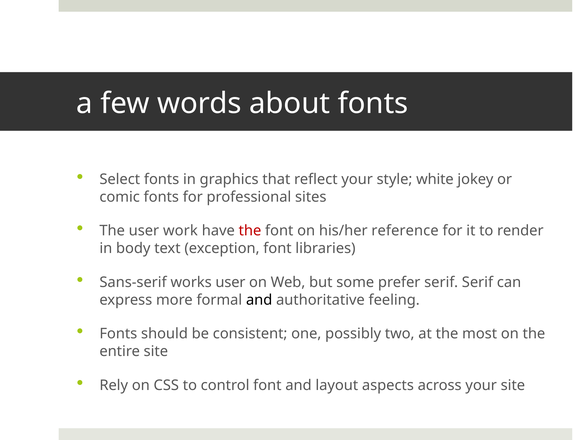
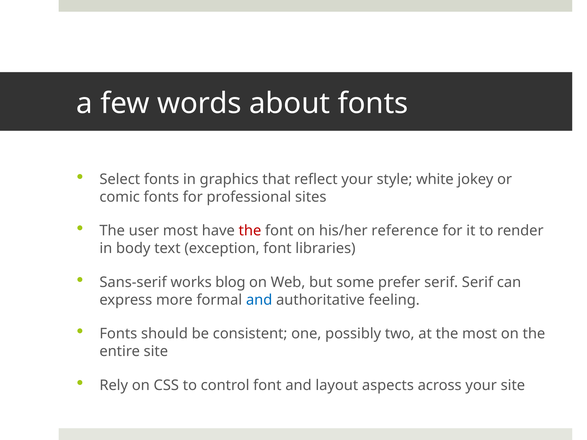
user work: work -> most
works user: user -> blog
and at (259, 300) colour: black -> blue
